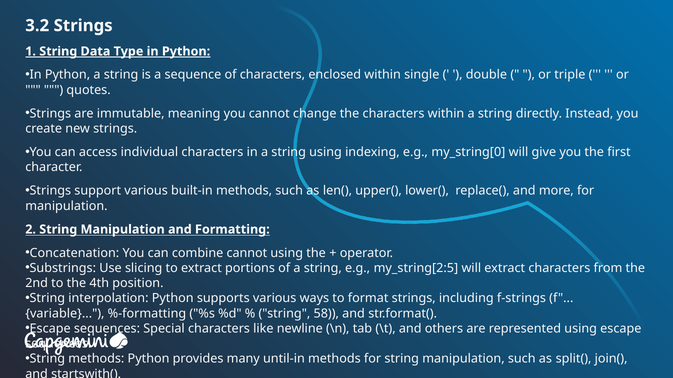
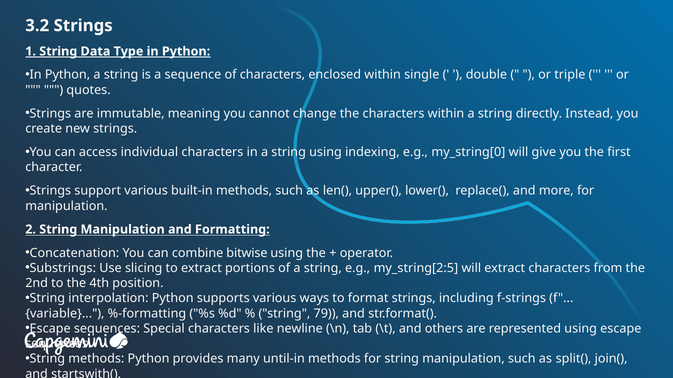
combine cannot: cannot -> bitwise
58: 58 -> 79
